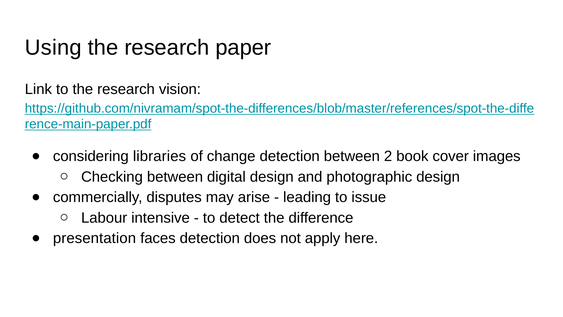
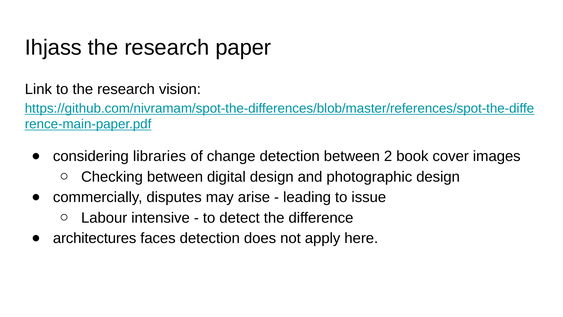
Using: Using -> Ihjass
presentation: presentation -> architectures
